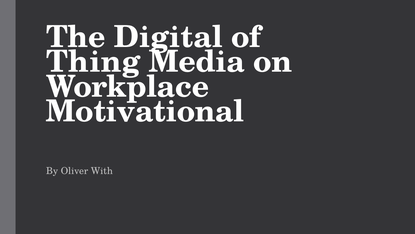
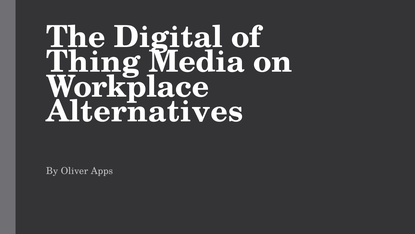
Motivational: Motivational -> Alternatives
With: With -> Apps
